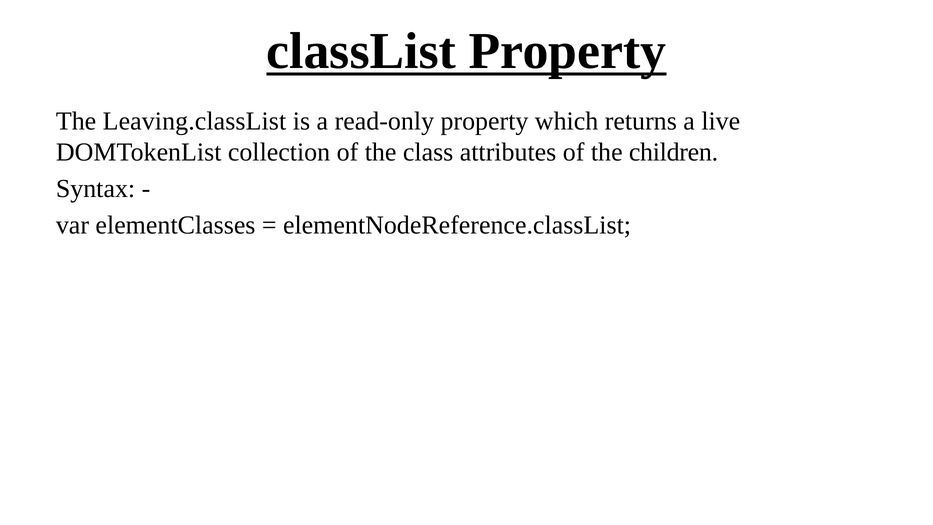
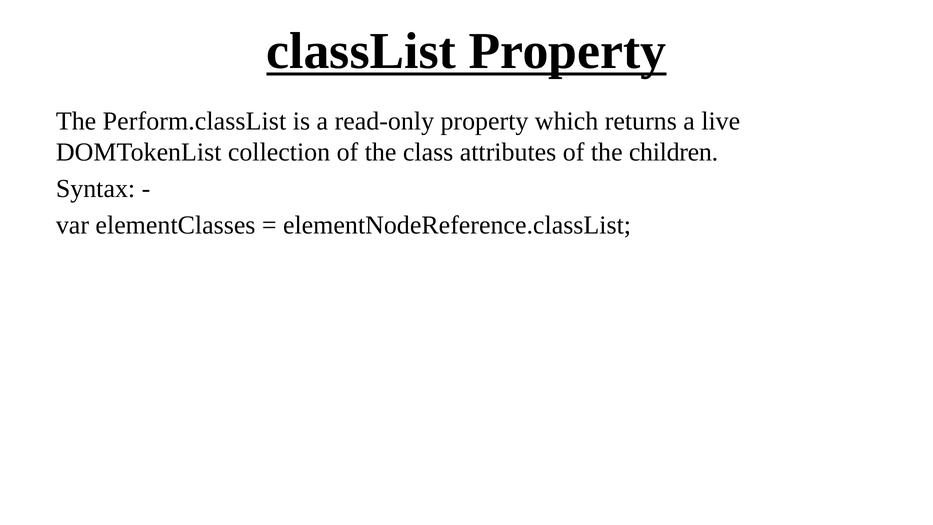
Leaving.classList: Leaving.classList -> Perform.classList
